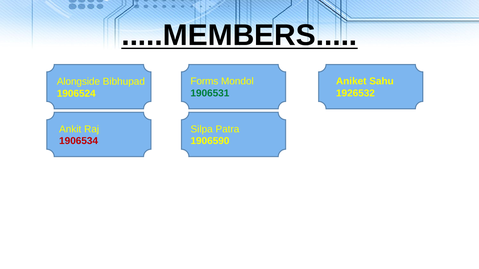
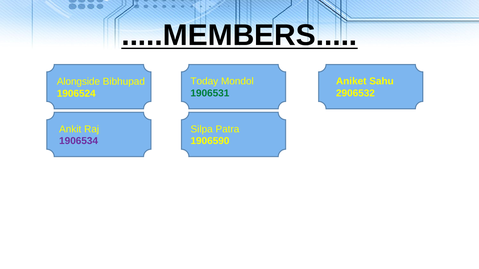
Forms: Forms -> Today
1926532: 1926532 -> 2906532
1906534 colour: red -> purple
